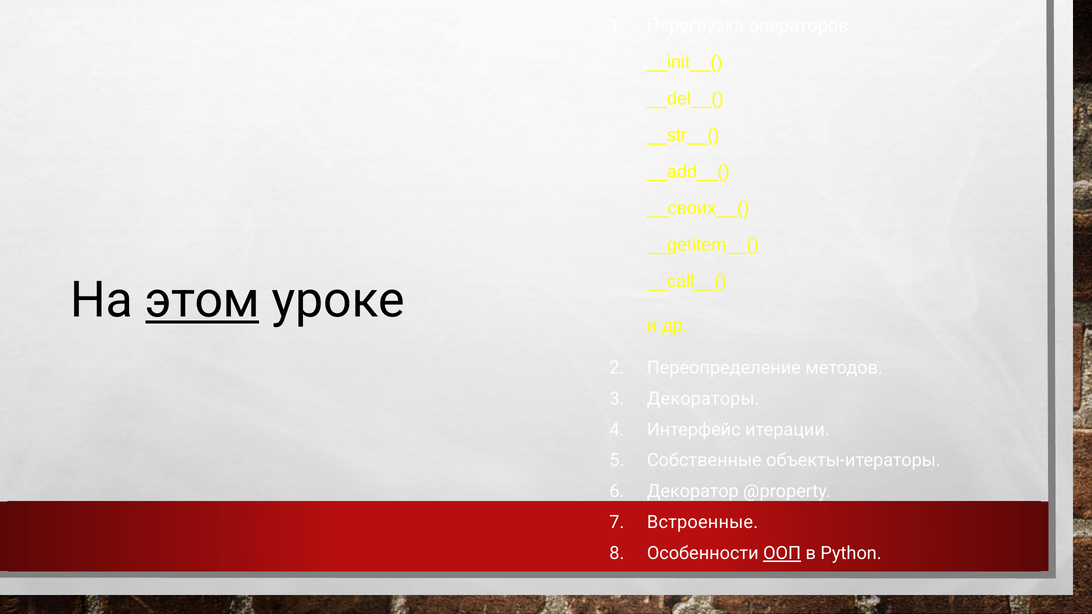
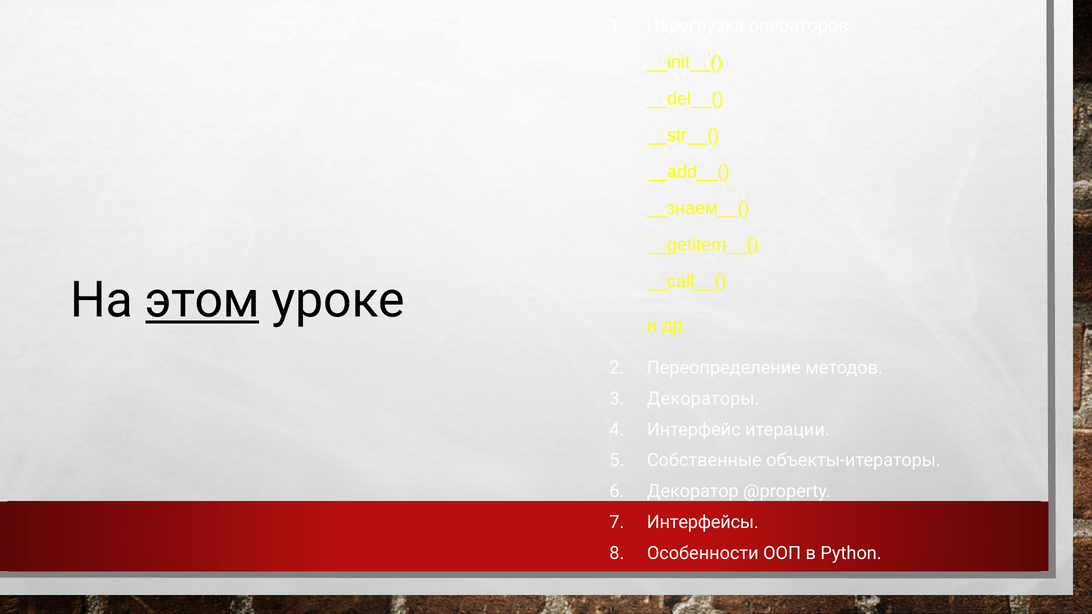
__своих__(: __своих__( -> __знаем__(
Встроенные: Встроенные -> Интерфейсы
ООП underline: present -> none
